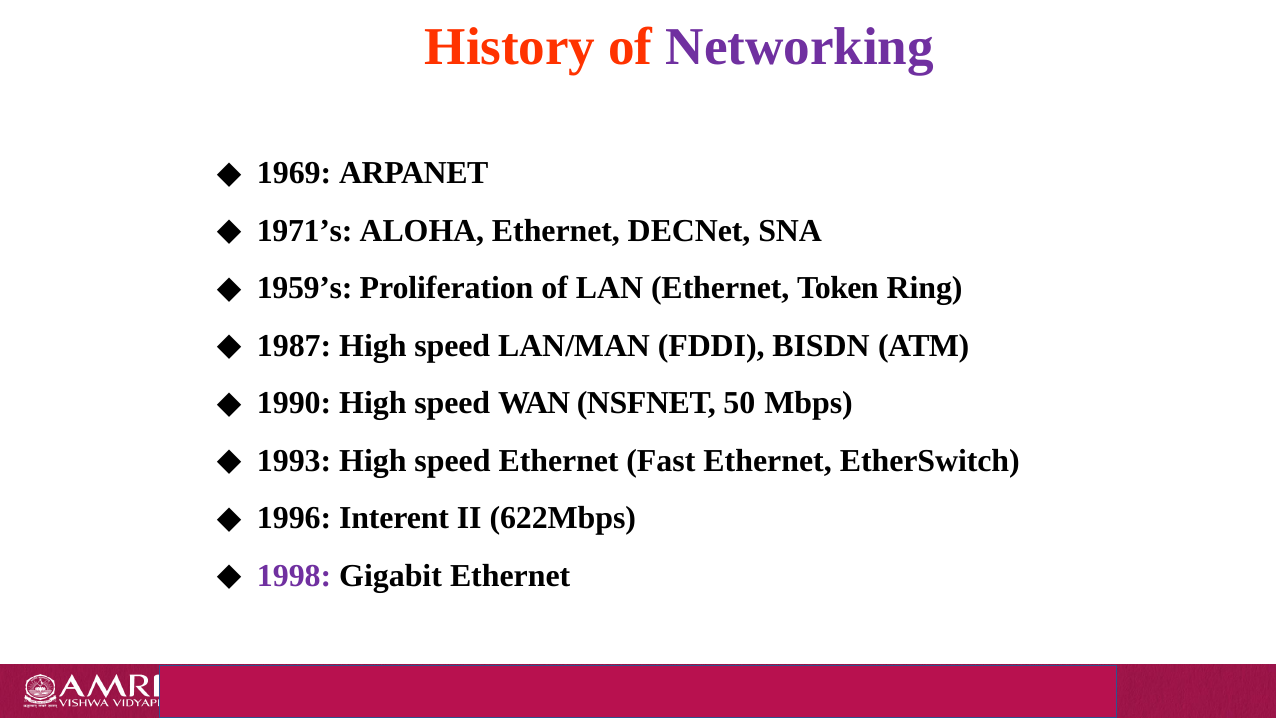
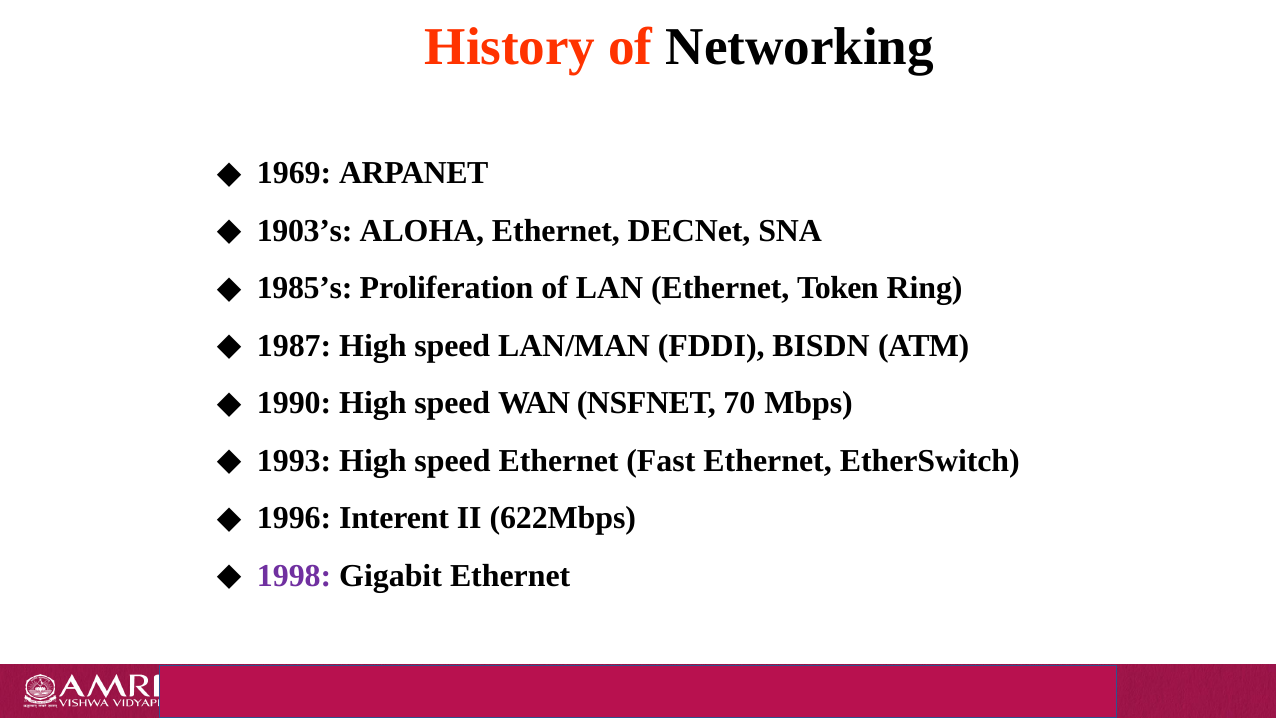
Networking colour: purple -> black
1971’s: 1971’s -> 1903’s
1959’s: 1959’s -> 1985’s
50: 50 -> 70
